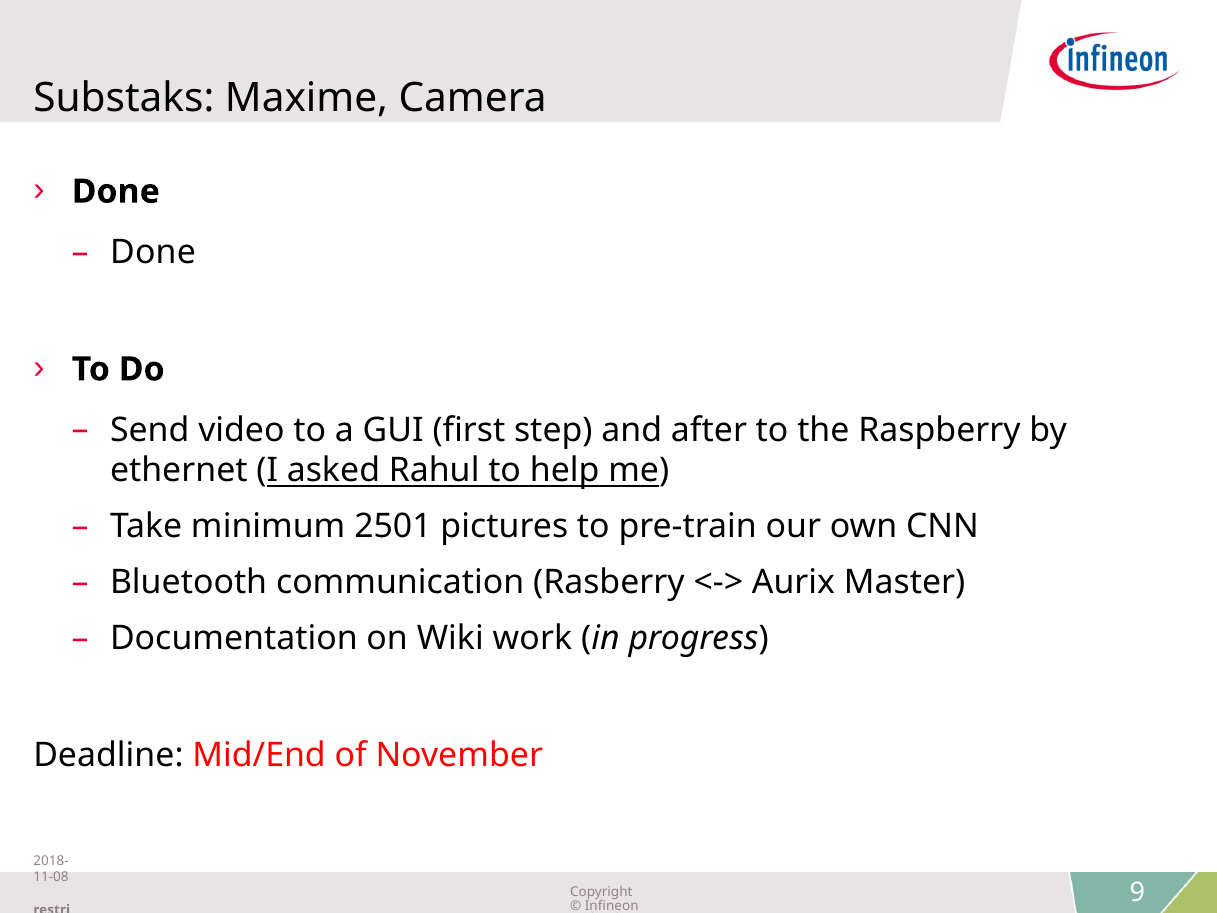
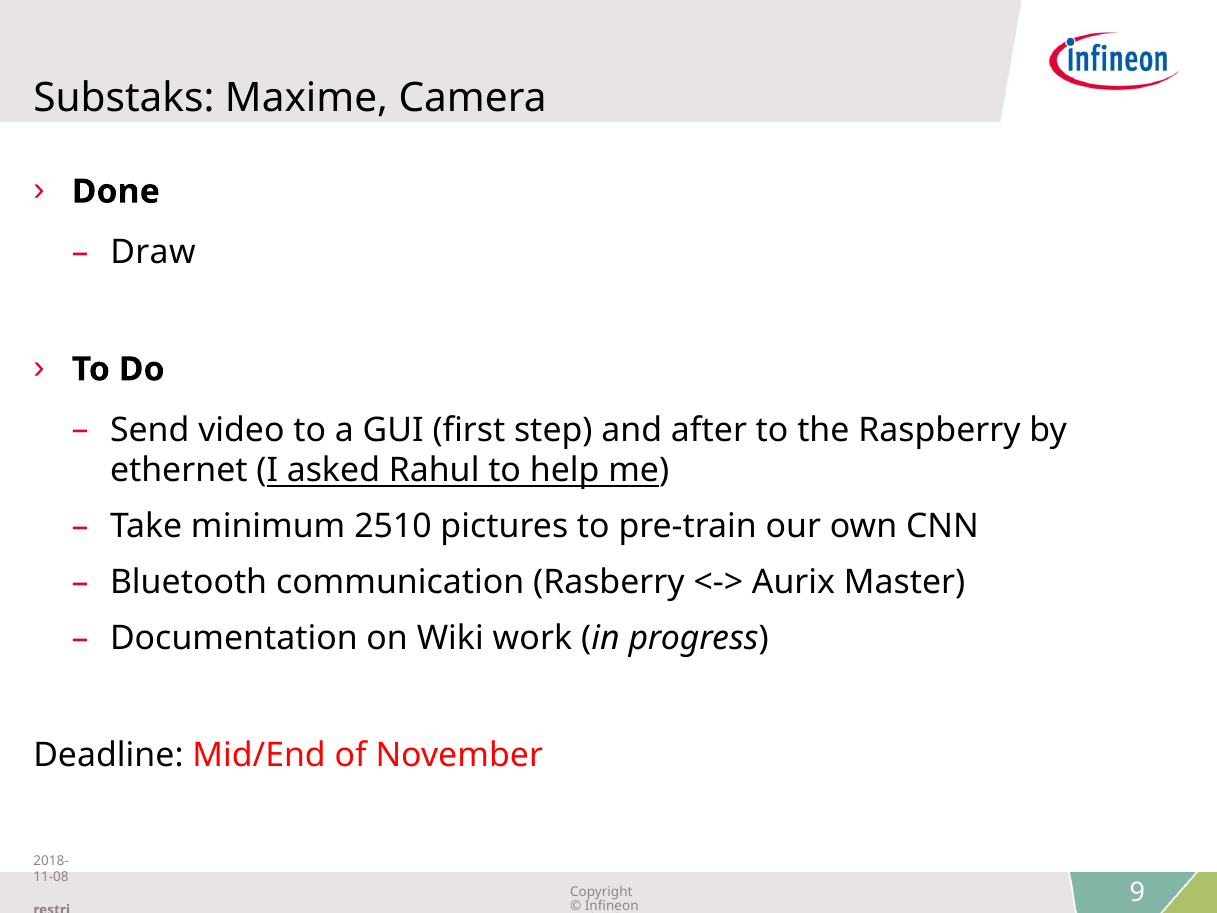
Done at (153, 252): Done -> Draw
2501: 2501 -> 2510
